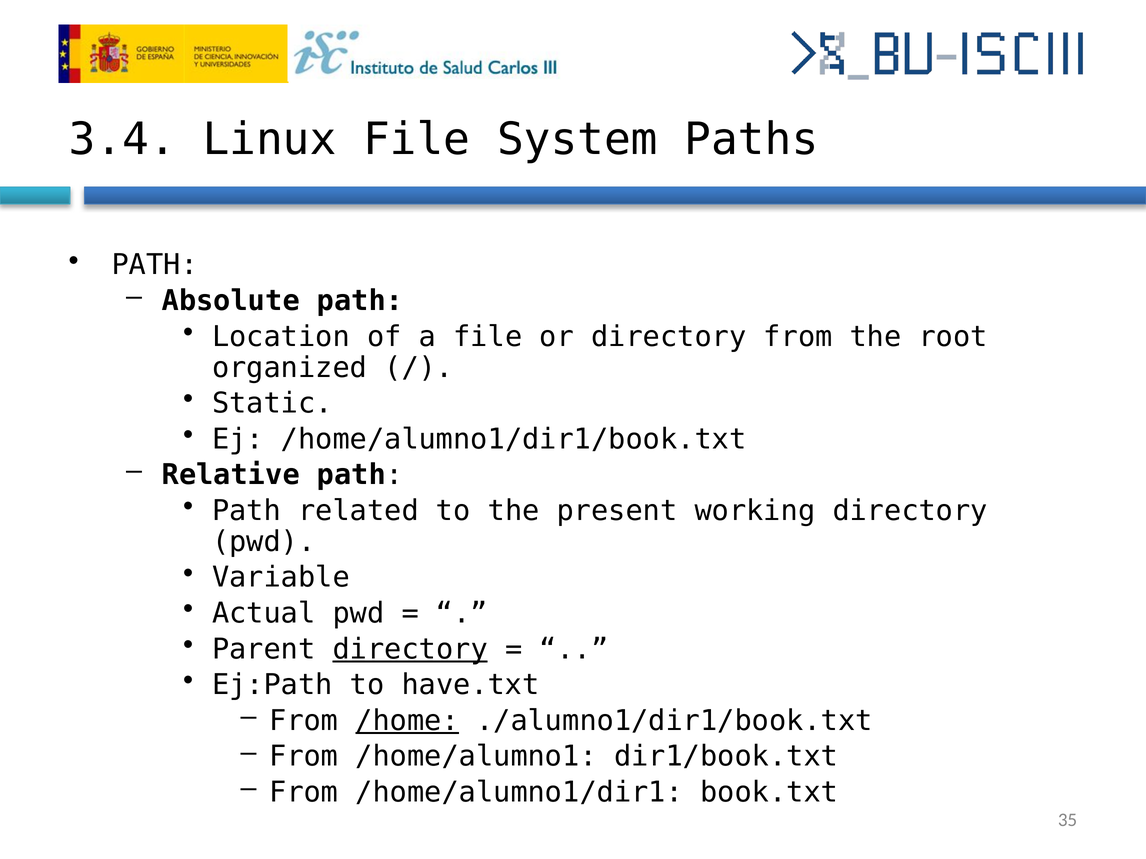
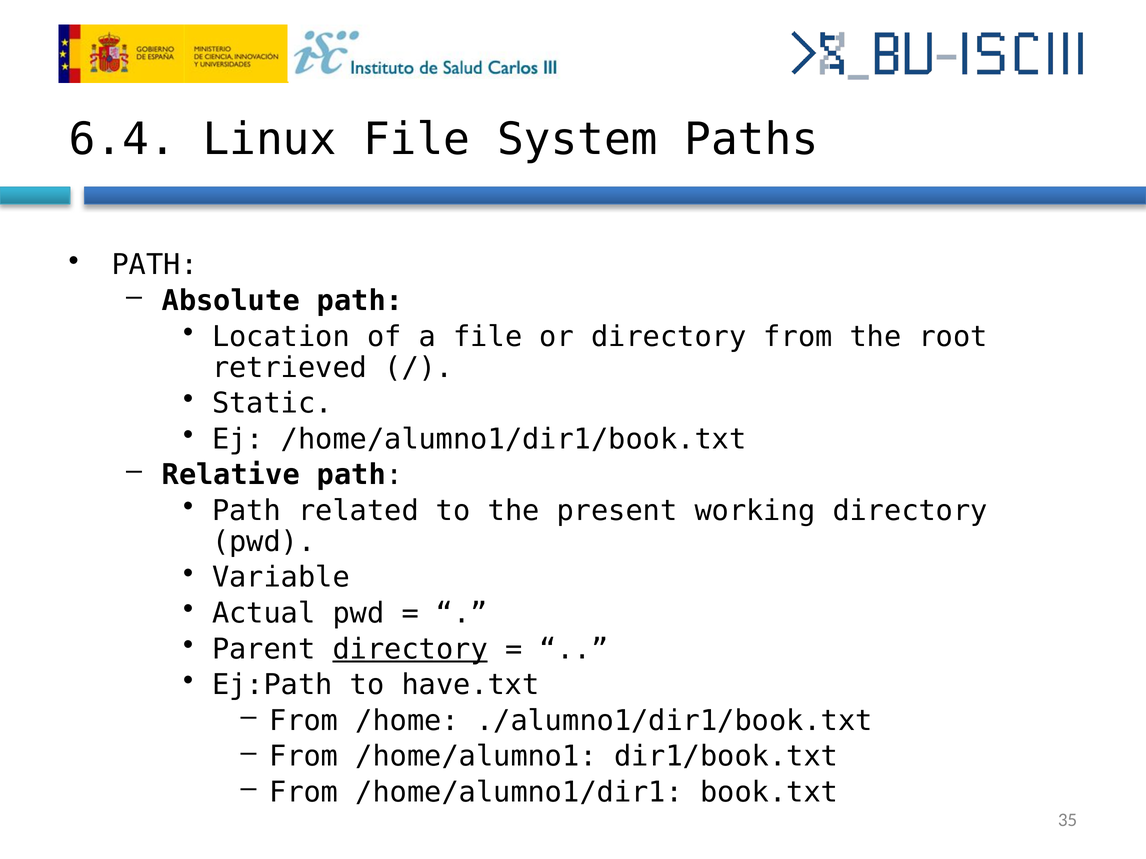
3.4: 3.4 -> 6.4
organized: organized -> retrieved
/home underline: present -> none
